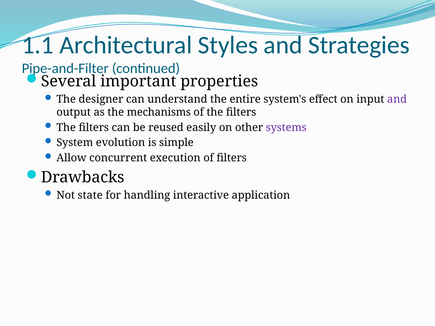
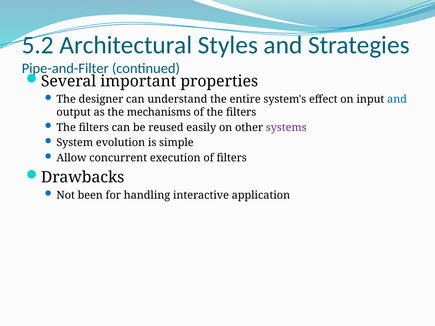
1.1: 1.1 -> 5.2
and at (397, 99) colour: purple -> blue
state: state -> been
